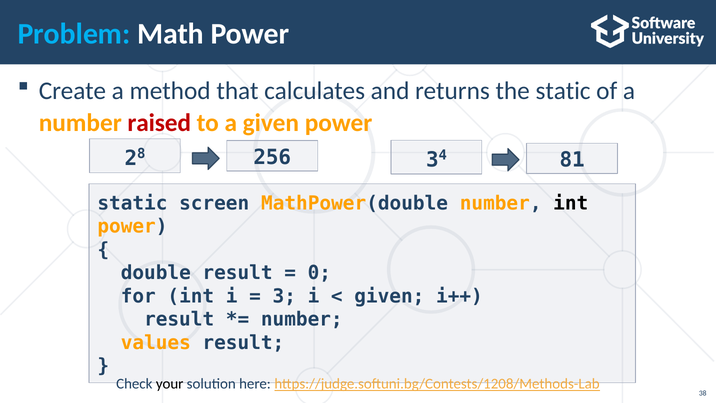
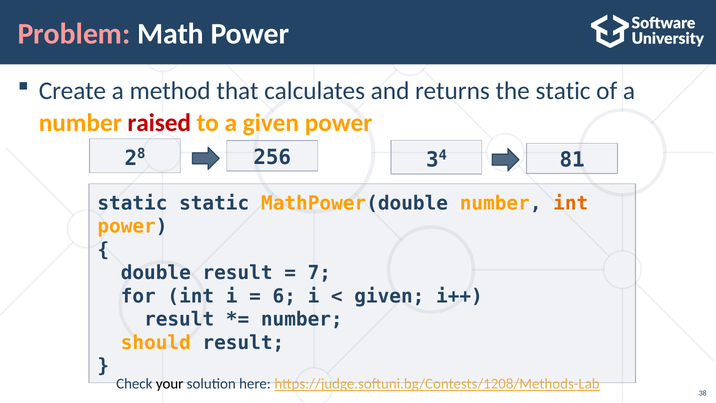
Problem colour: light blue -> pink
static screen: screen -> static
int at (571, 203) colour: black -> orange
0: 0 -> 7
3 at (284, 296): 3 -> 6
values: values -> should
